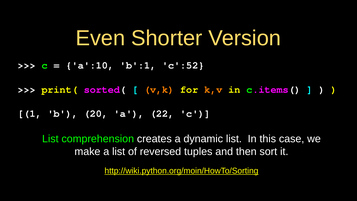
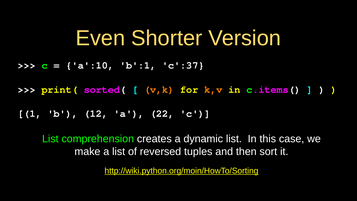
c':52: c':52 -> c':37
20: 20 -> 12
